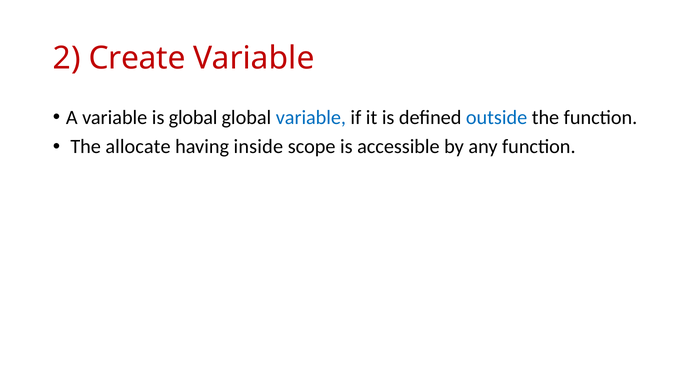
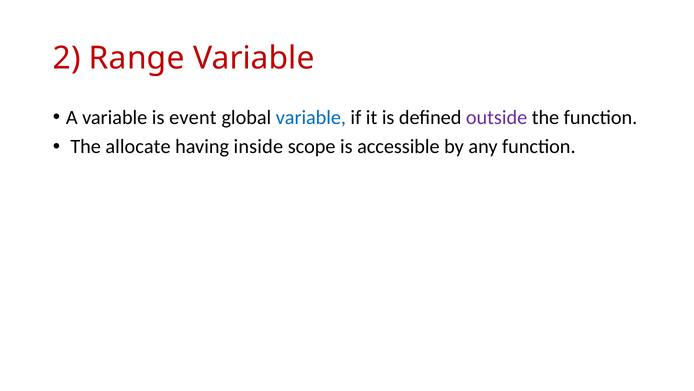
Create: Create -> Range
is global: global -> event
outside colour: blue -> purple
